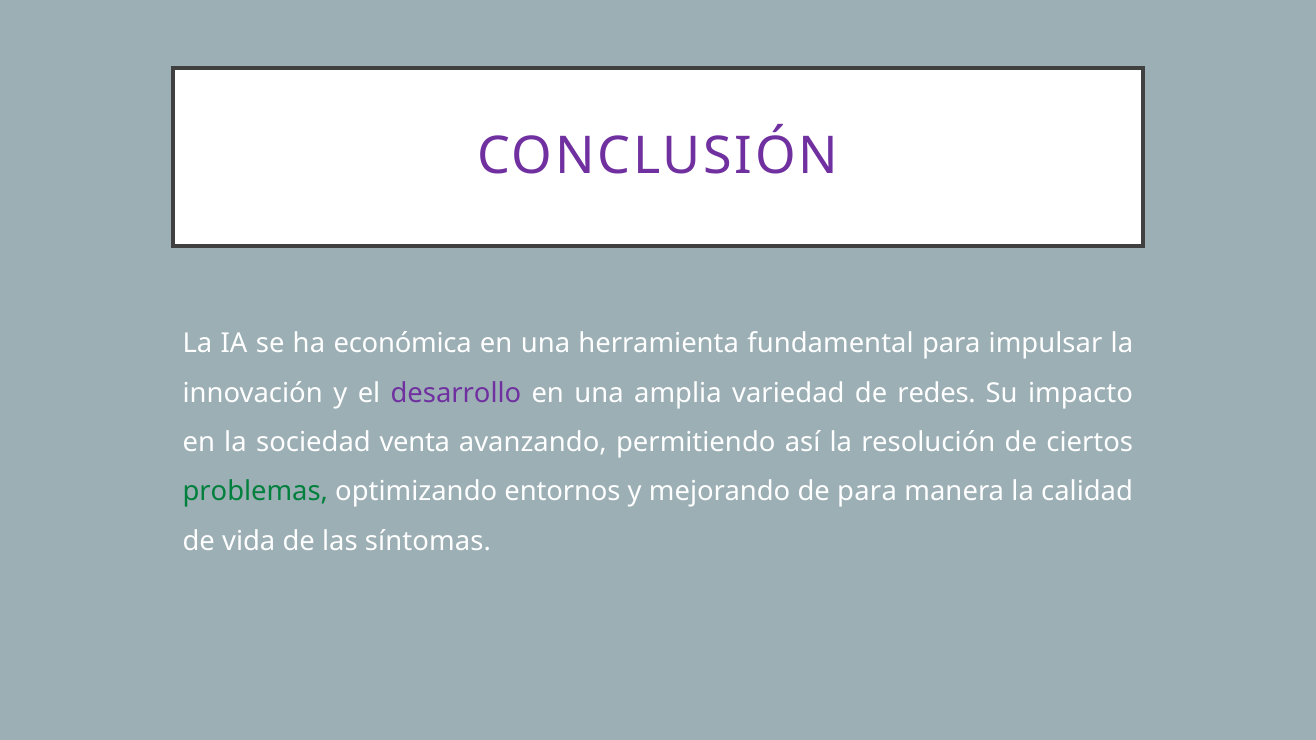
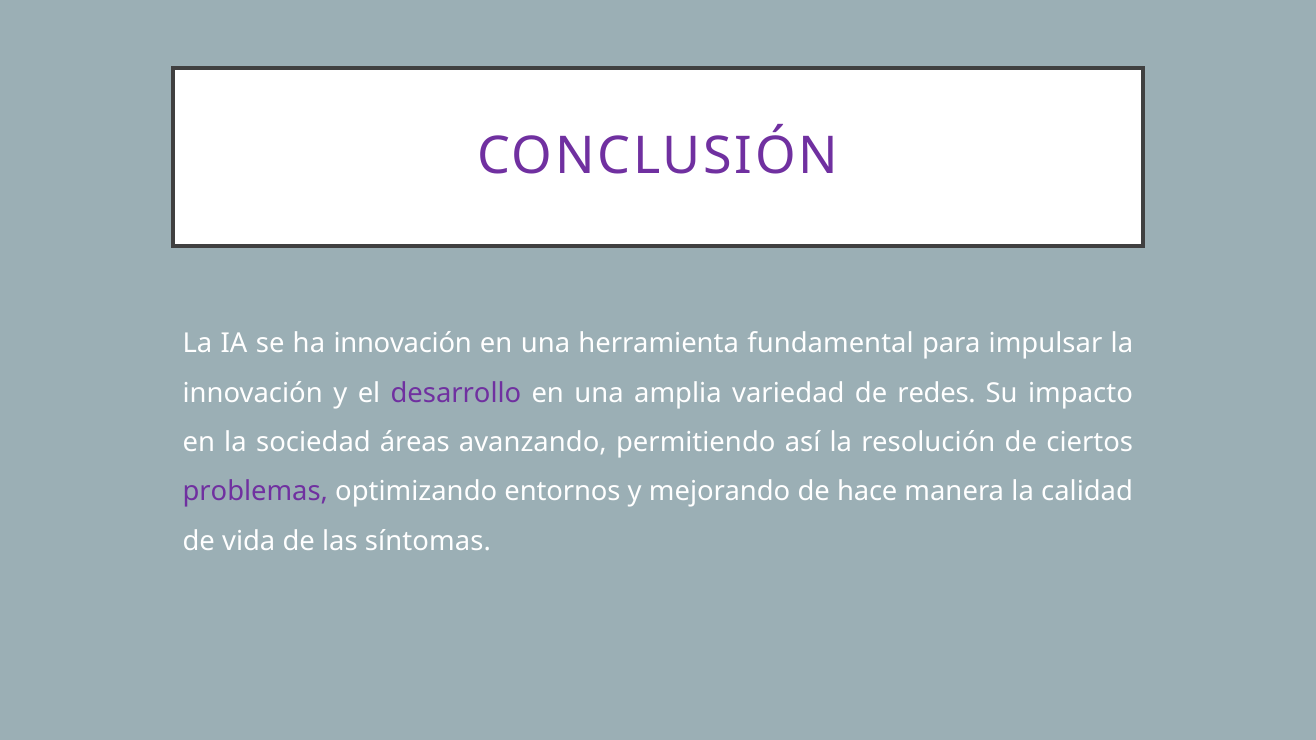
ha económica: económica -> innovación
venta: venta -> áreas
problemas colour: green -> purple
de para: para -> hace
